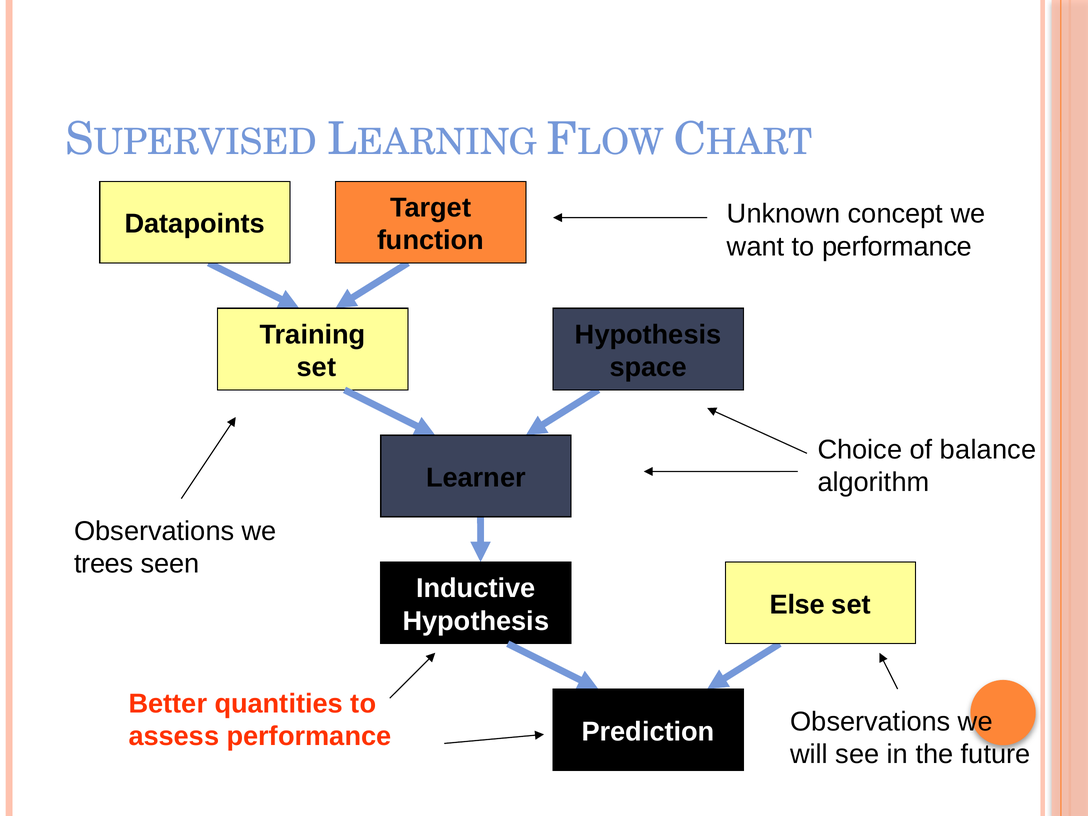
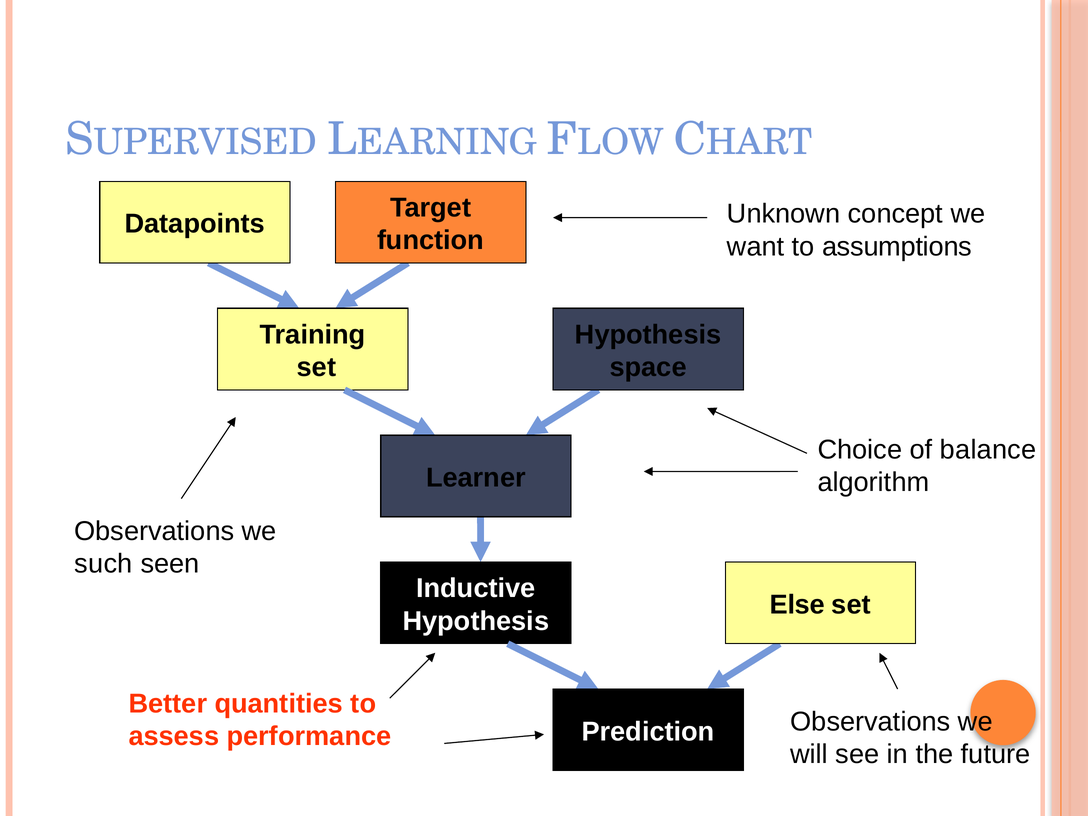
to performance: performance -> assumptions
trees: trees -> such
